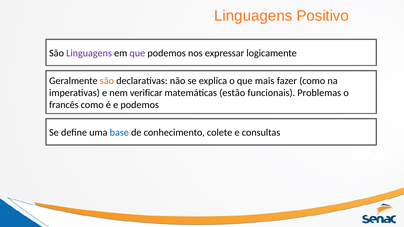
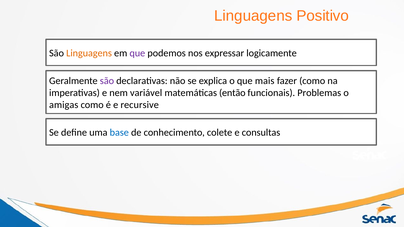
Linguagens at (89, 53) colour: purple -> orange
são at (107, 81) colour: orange -> purple
verificar: verificar -> variável
estão: estão -> então
francês: francês -> amigas
e podemos: podemos -> recursive
